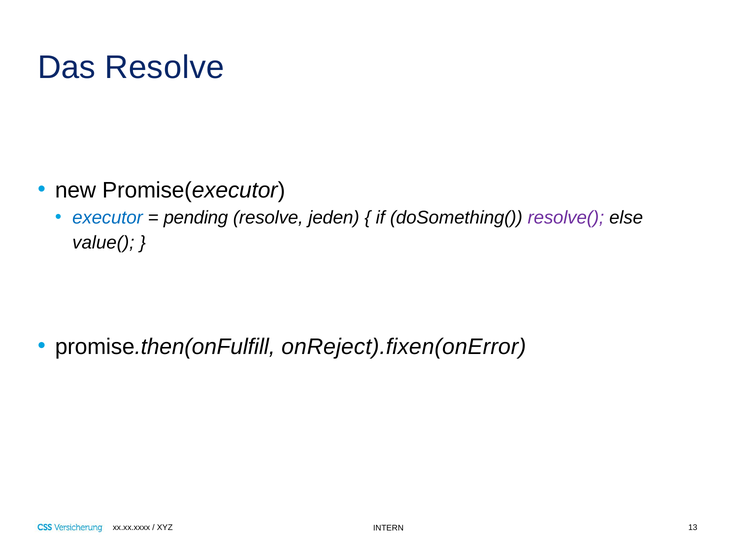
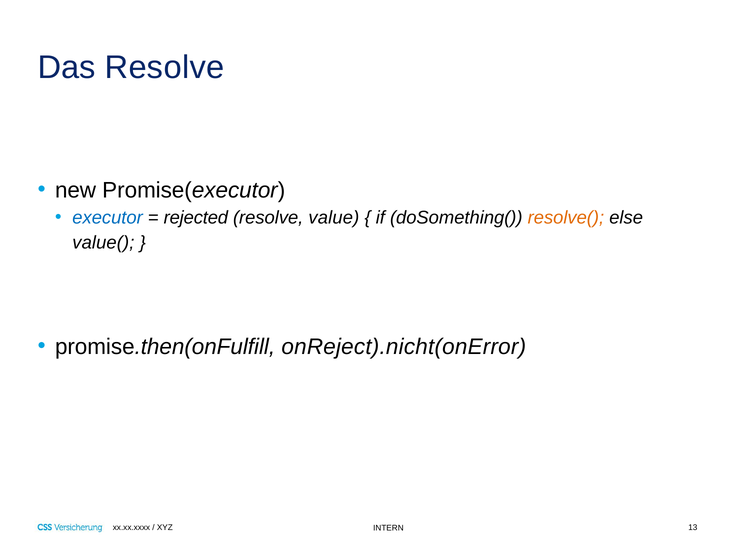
pending: pending -> rejected
jeden: jeden -> value
resolve( colour: purple -> orange
onReject).fixen(onError: onReject).fixen(onError -> onReject).nicht(onError
